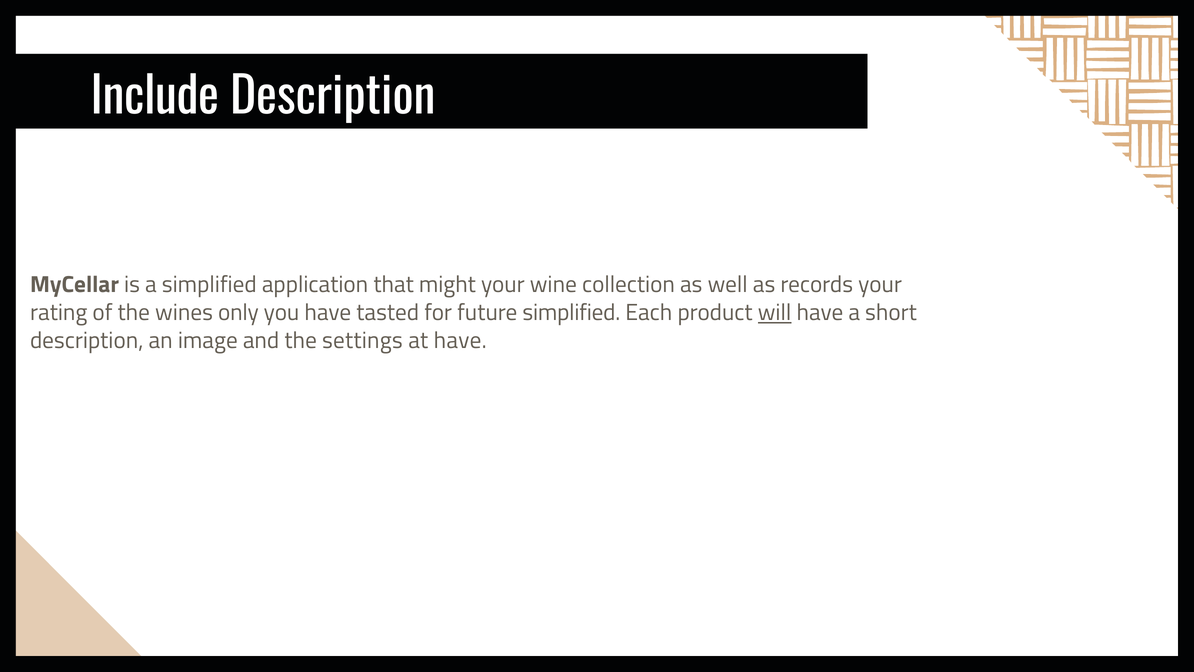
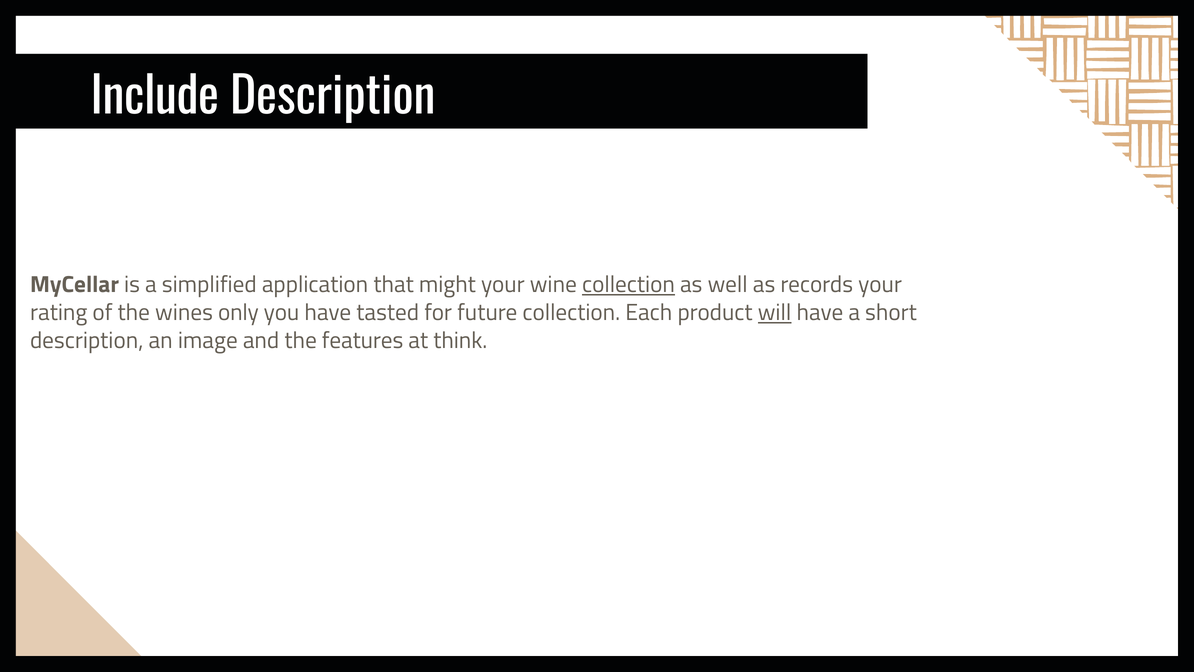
collection at (628, 285) underline: none -> present
future simplified: simplified -> collection
settings: settings -> features
at have: have -> think
